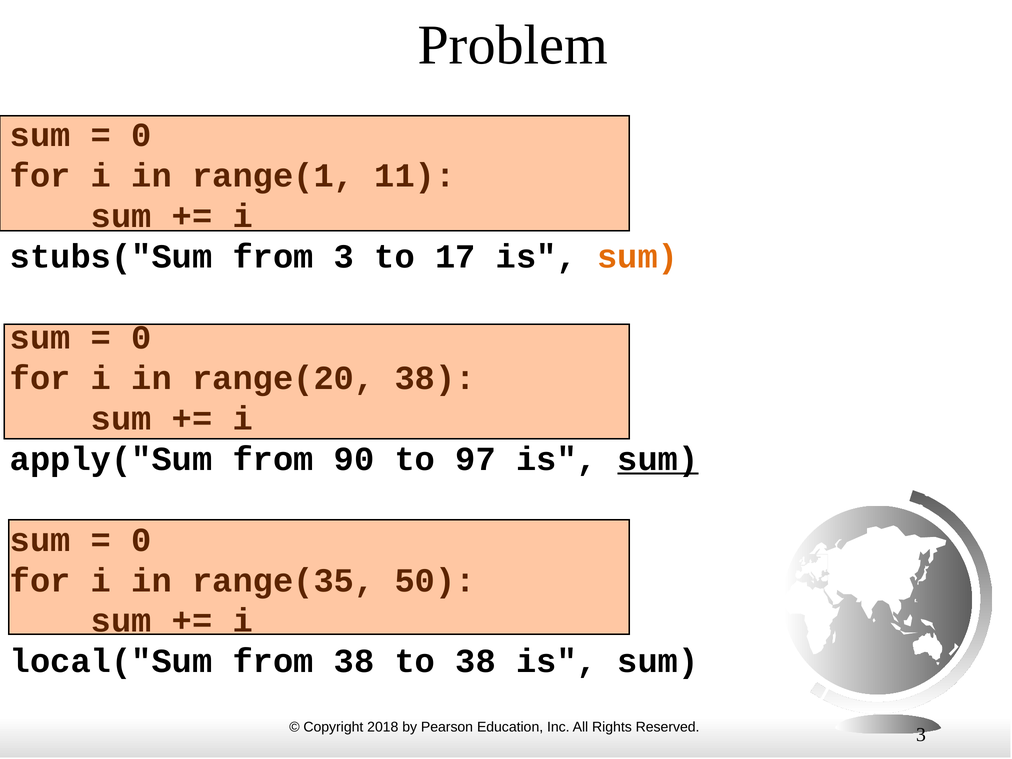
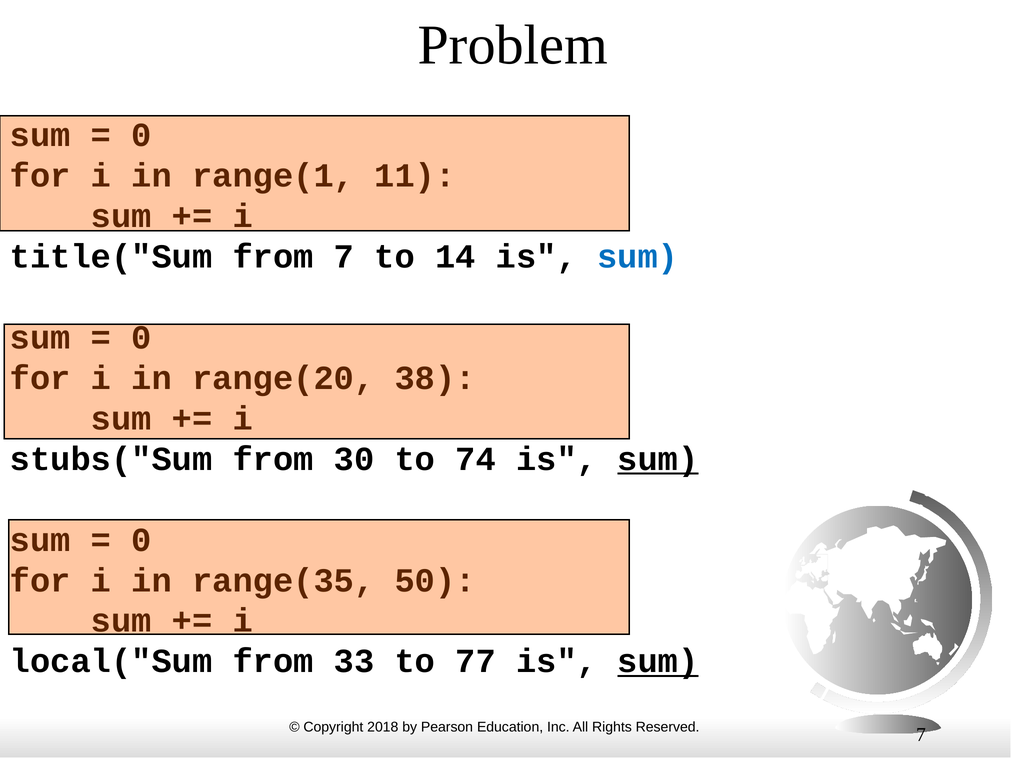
stubs("Sum: stubs("Sum -> title("Sum
from 3: 3 -> 7
17: 17 -> 14
sum at (638, 257) colour: orange -> blue
apply("Sum: apply("Sum -> stubs("Sum
90: 90 -> 30
97: 97 -> 74
from 38: 38 -> 33
to 38: 38 -> 77
sum at (658, 661) underline: none -> present
3 at (921, 735): 3 -> 7
